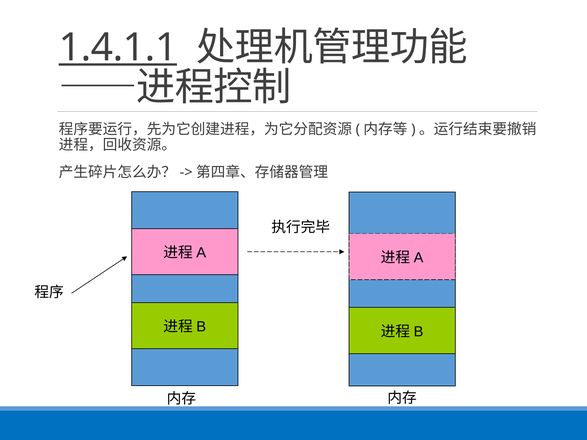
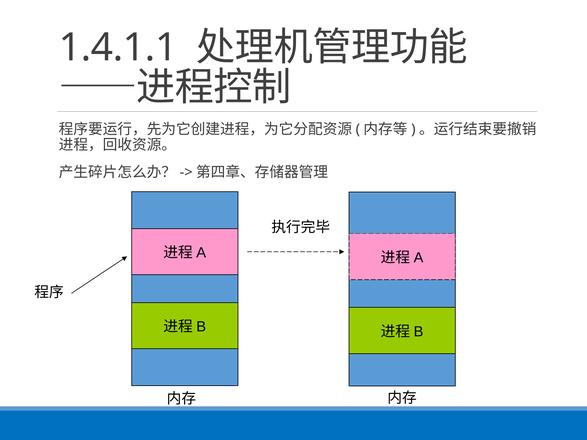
1.4.1.1 underline: present -> none
